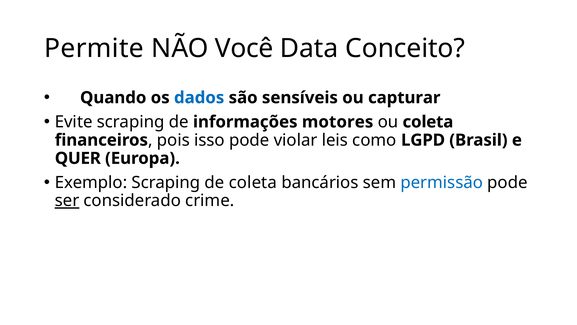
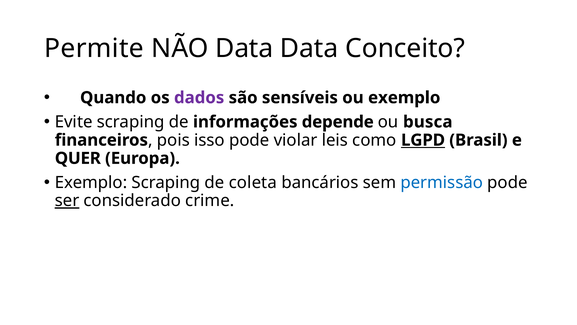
NÃO Você: Você -> Data
dados colour: blue -> purple
ou capturar: capturar -> exemplo
motores: motores -> depende
ou coleta: coleta -> busca
LGPD underline: none -> present
